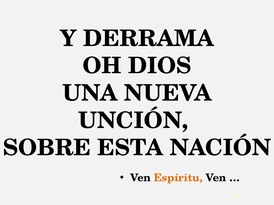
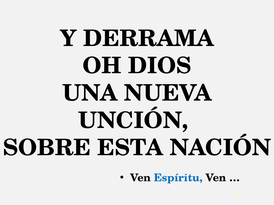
Espíritu colour: orange -> blue
